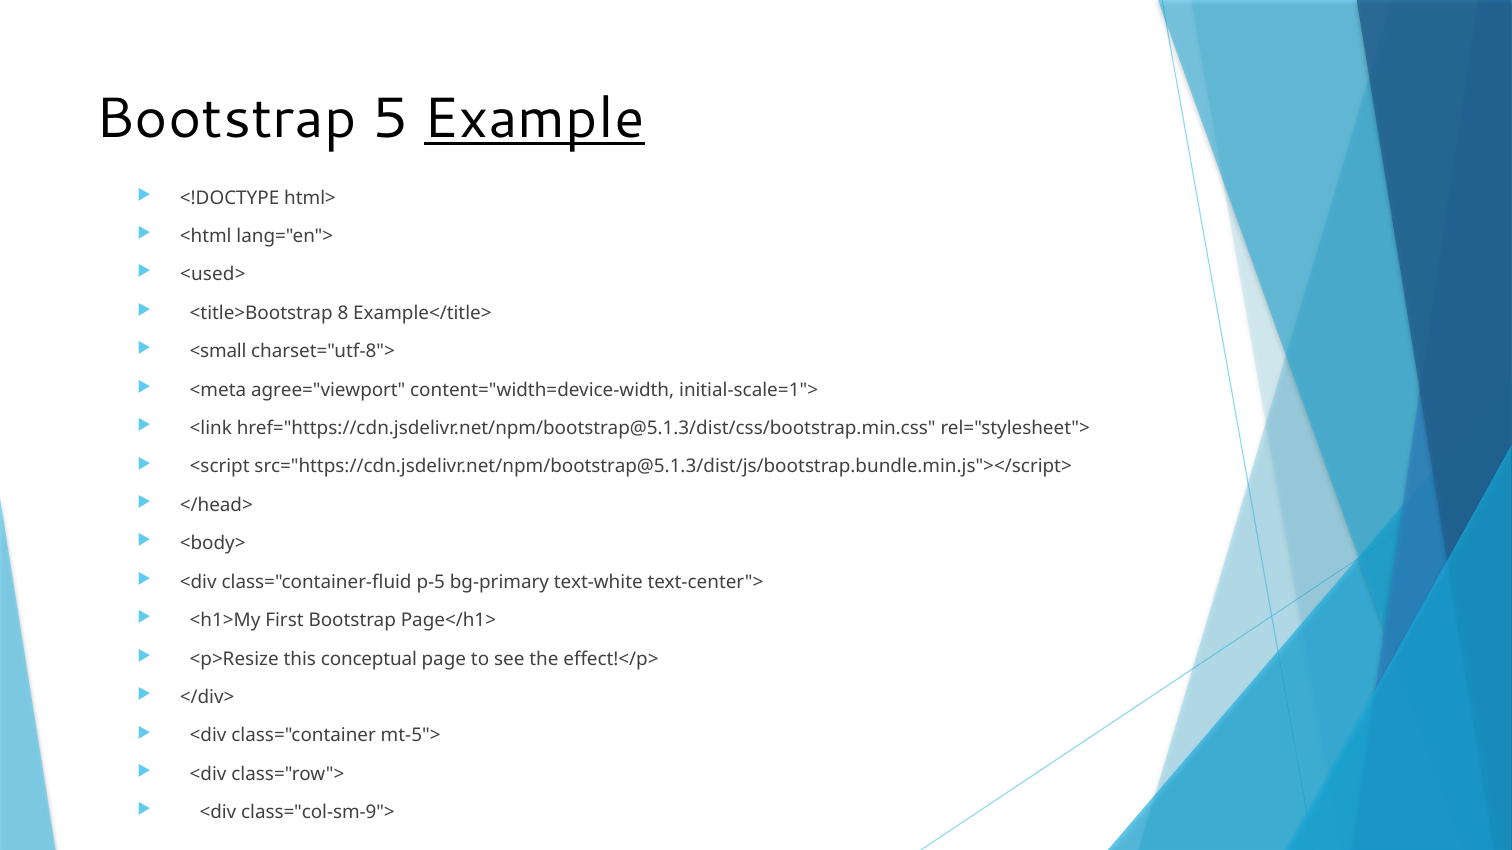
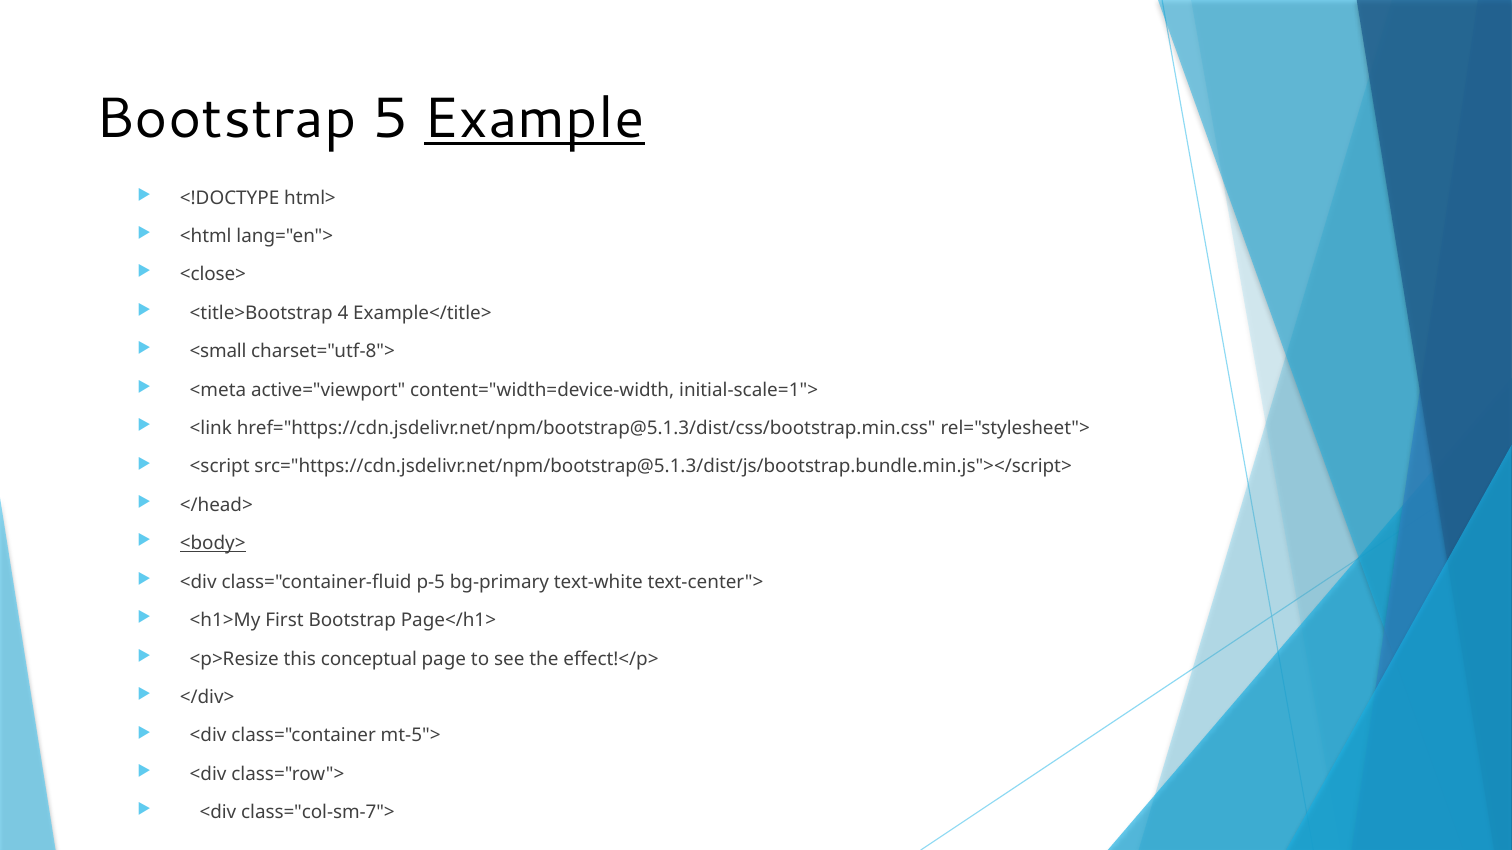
<used>: <used> -> <close>
8: 8 -> 4
agree="viewport: agree="viewport -> active="viewport
<body> underline: none -> present
class="col-sm-9">: class="col-sm-9"> -> class="col-sm-7">
